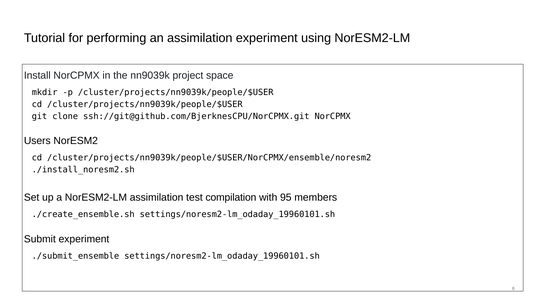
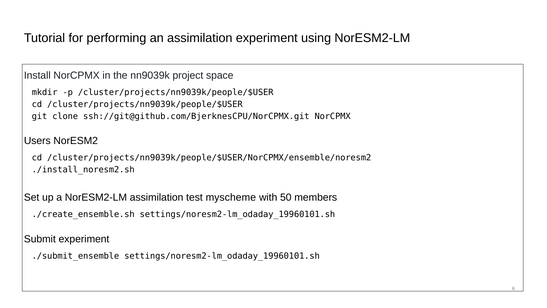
compilation: compilation -> myscheme
95: 95 -> 50
